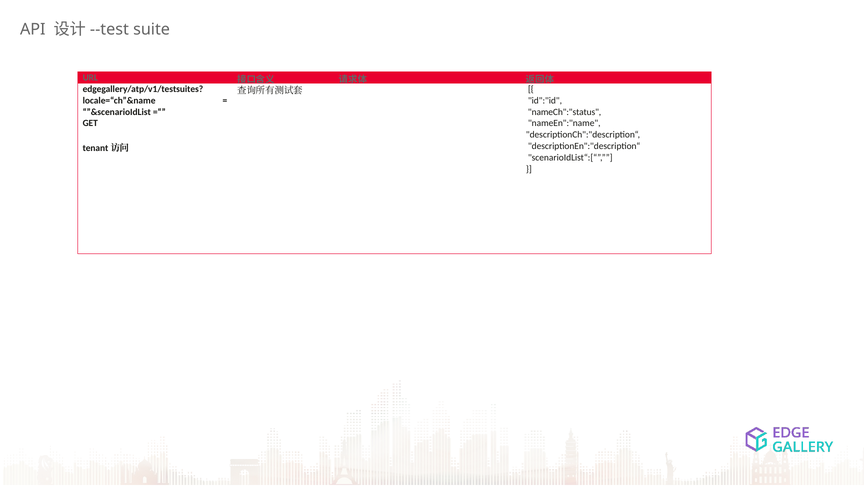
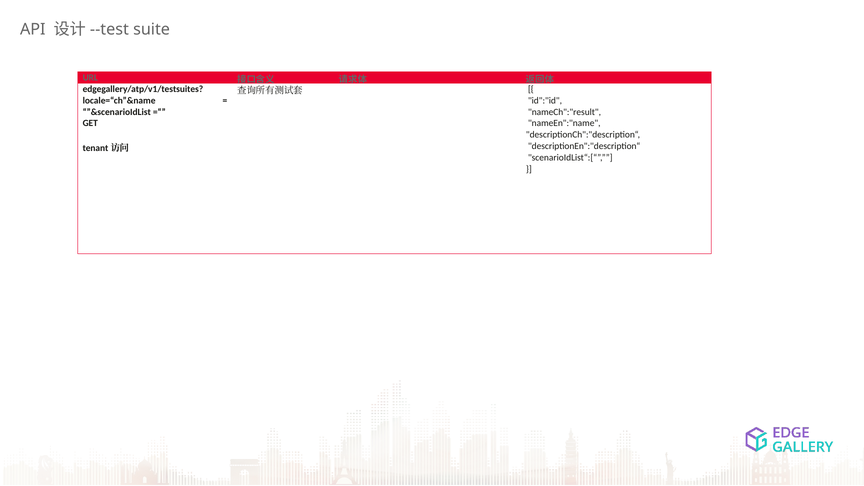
nameCh":"status: nameCh":"status -> nameCh":"result
